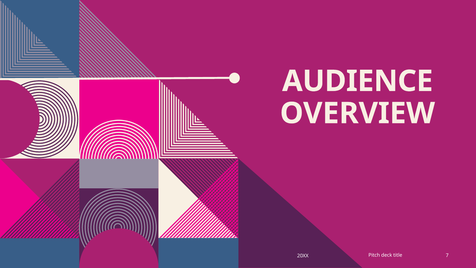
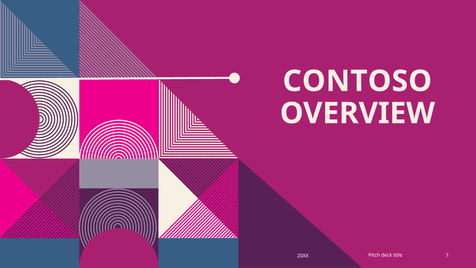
AUDIENCE: AUDIENCE -> CONTOSO
